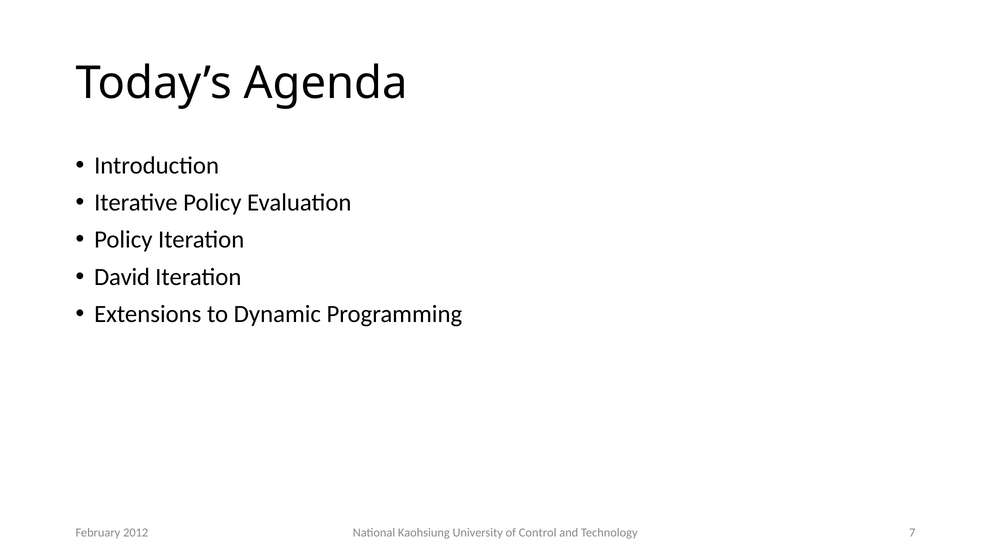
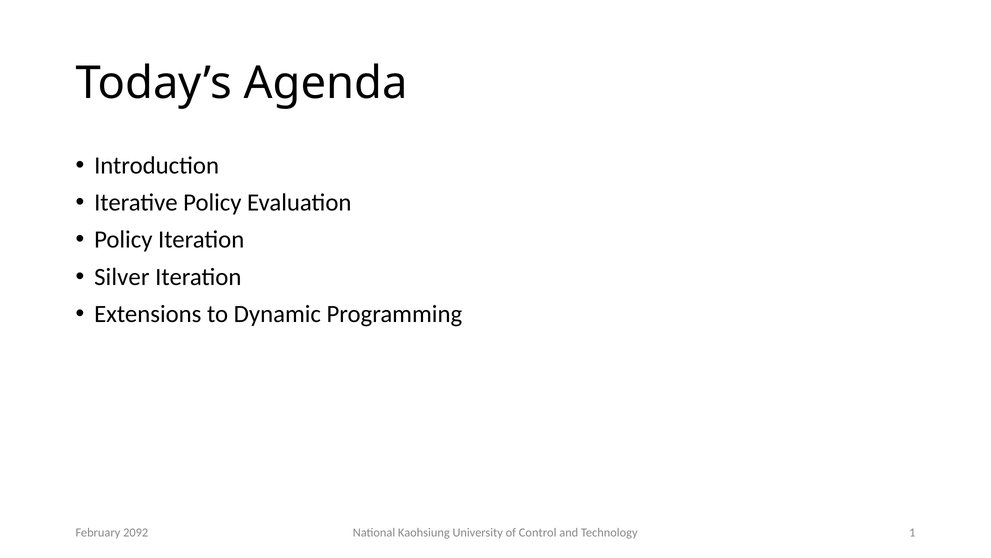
David: David -> Silver
7: 7 -> 1
2012: 2012 -> 2092
